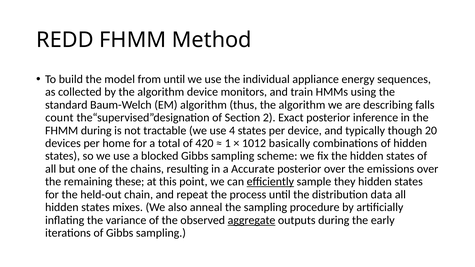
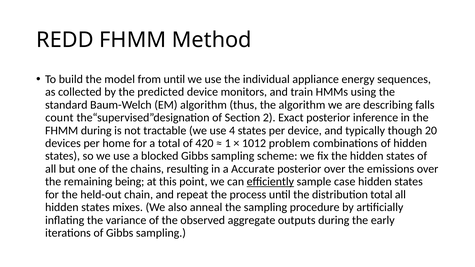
by the algorithm: algorithm -> predicted
basically: basically -> problem
these: these -> being
they: they -> case
distribution data: data -> total
aggregate underline: present -> none
